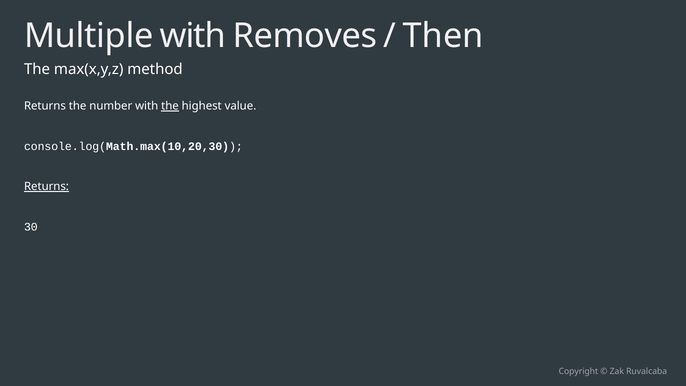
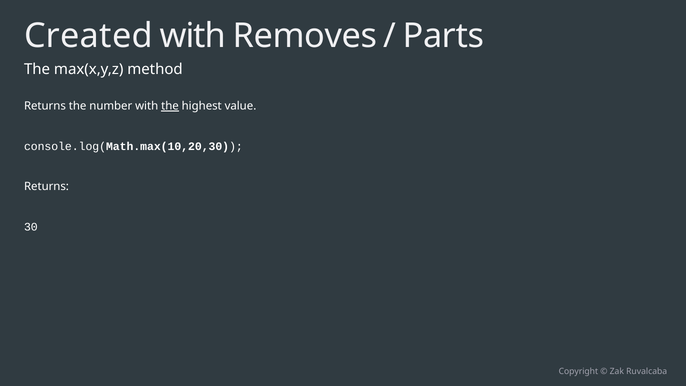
Multiple: Multiple -> Created
Then: Then -> Parts
Returns at (46, 186) underline: present -> none
